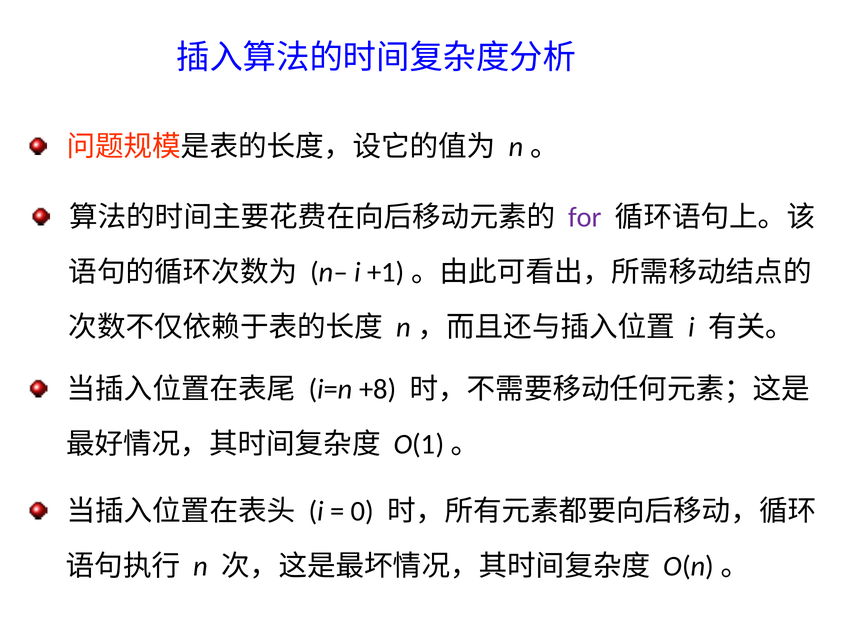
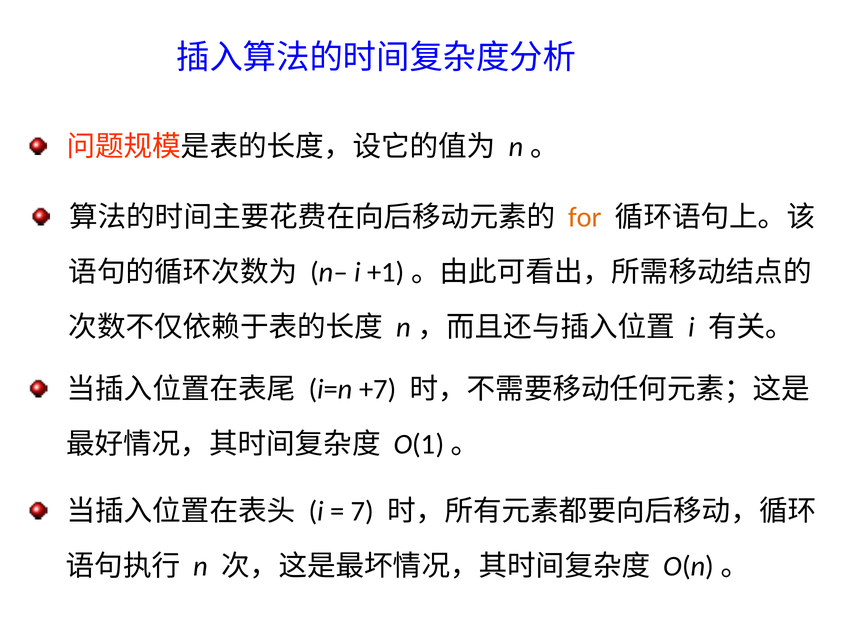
for colour: purple -> orange
+8: +8 -> +7
0: 0 -> 7
